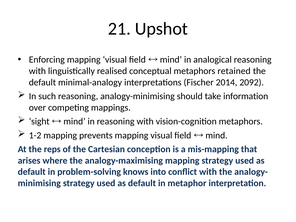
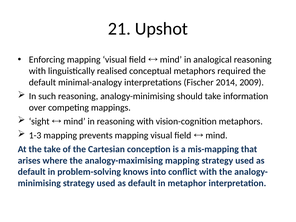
retained: retained -> required
2092: 2092 -> 2009
1-2: 1-2 -> 1-3
the reps: reps -> take
